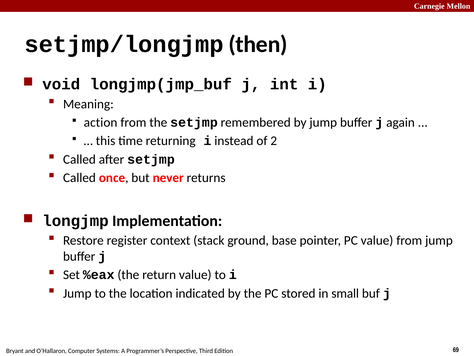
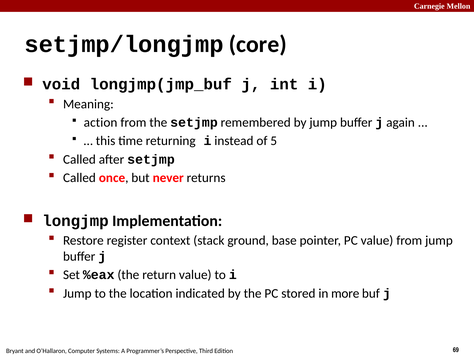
then: then -> core
2: 2 -> 5
small: small -> more
